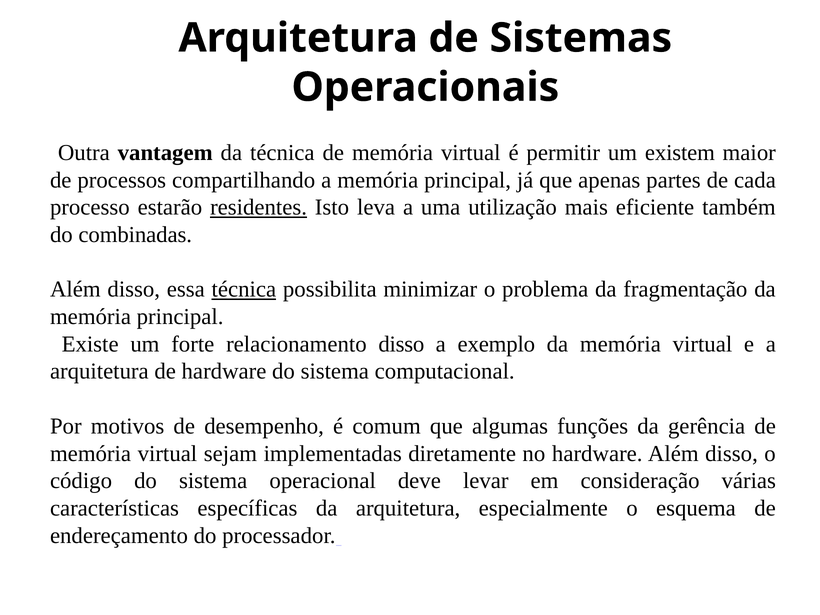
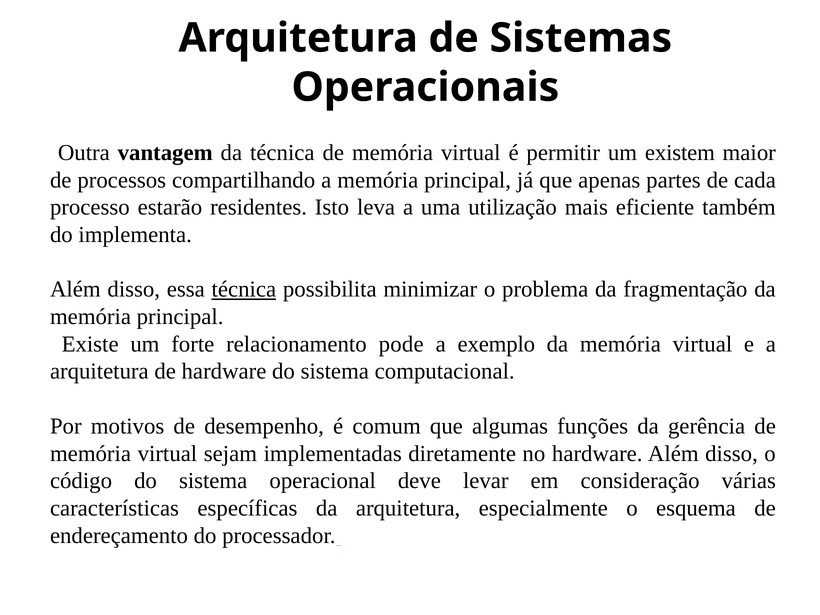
residentes underline: present -> none
combinadas: combinadas -> implementa
relacionamento disso: disso -> pode
